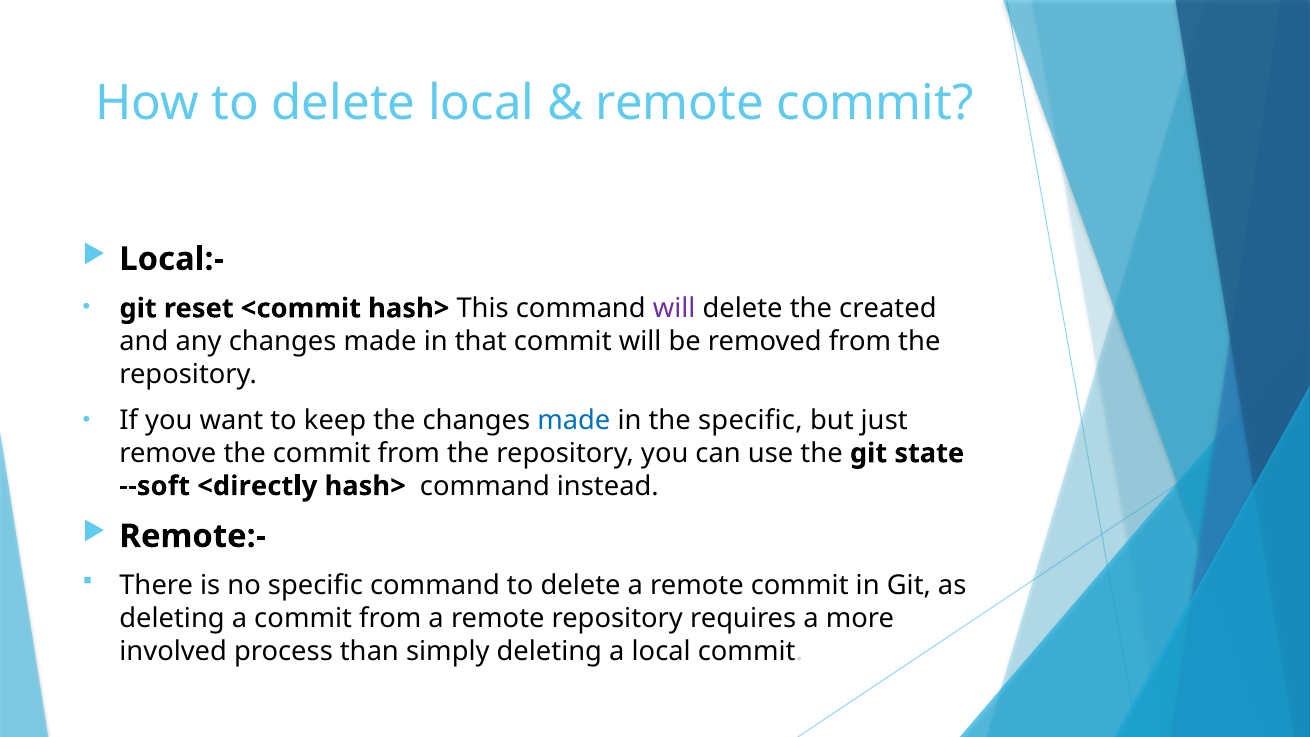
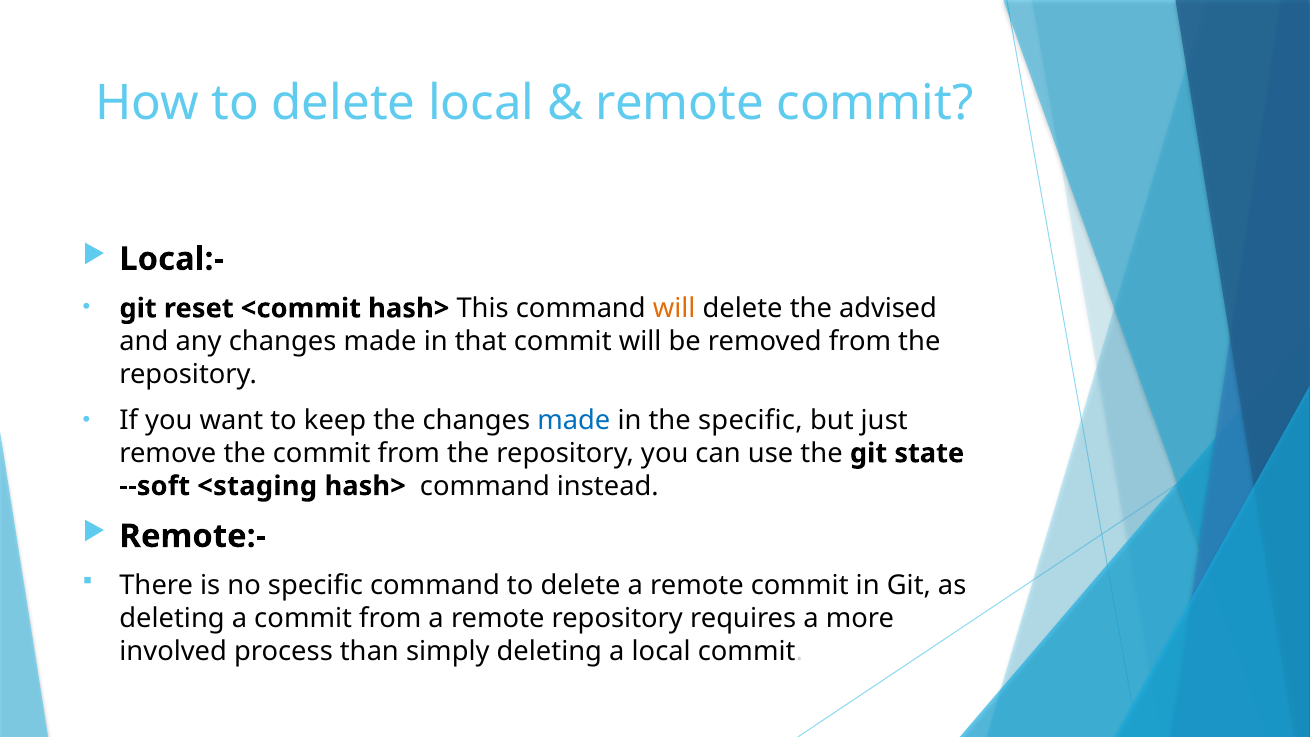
will at (674, 308) colour: purple -> orange
created: created -> advised
<directly: <directly -> <staging
